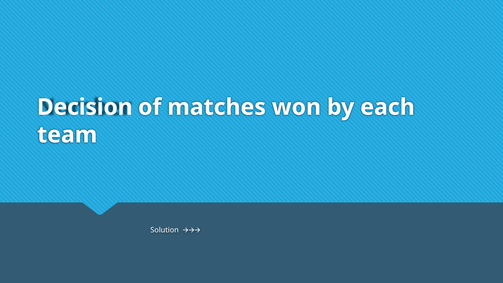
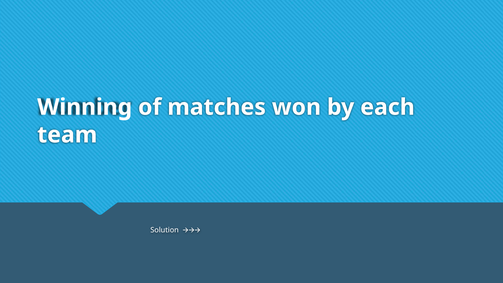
Decision: Decision -> Winning
